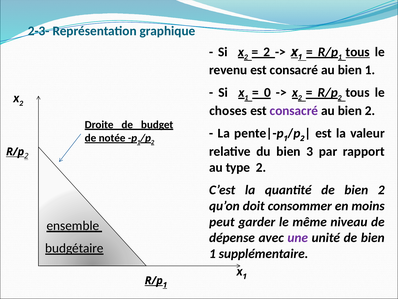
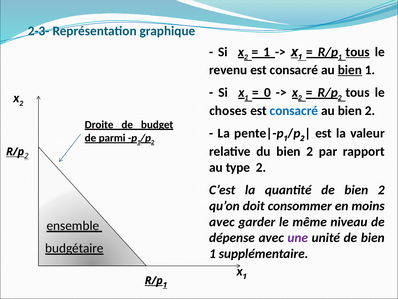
2 at (267, 52): 2 -> 1
bien at (350, 70) underline: none -> present
consacré at (294, 111) colour: purple -> blue
notée: notée -> parmi
du bien 3: 3 -> 2
peut at (222, 222): peut -> avec
